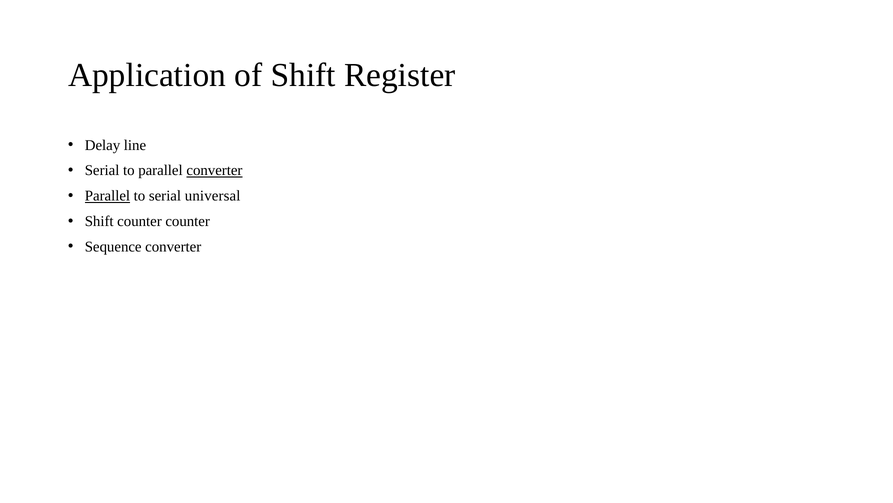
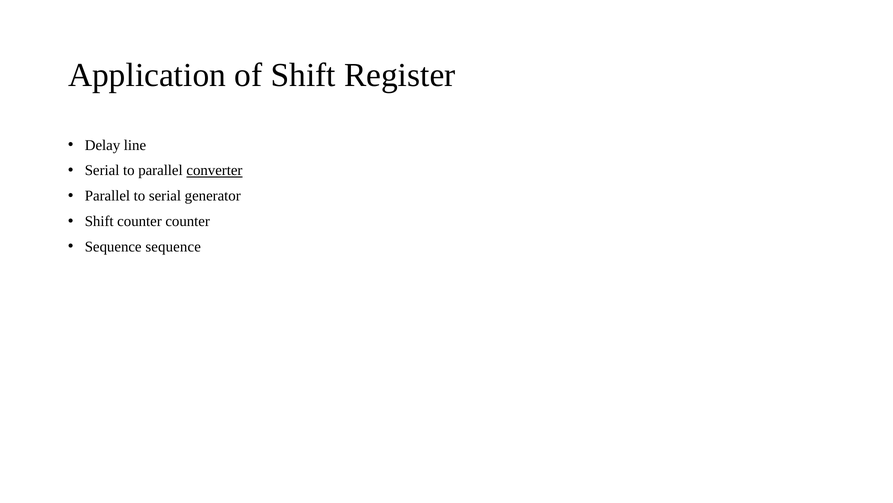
Parallel at (107, 196) underline: present -> none
universal: universal -> generator
Sequence converter: converter -> sequence
